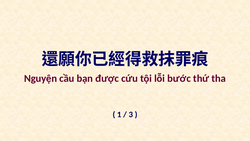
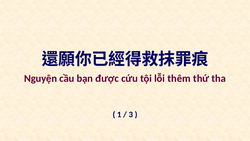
bước: bước -> thêm
